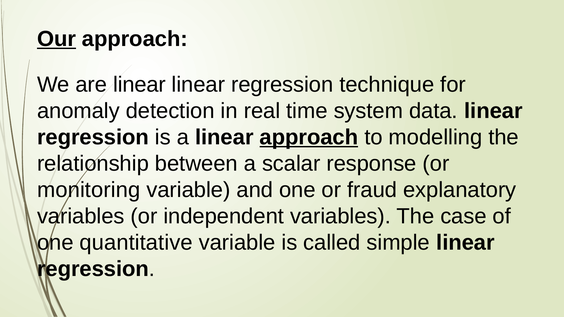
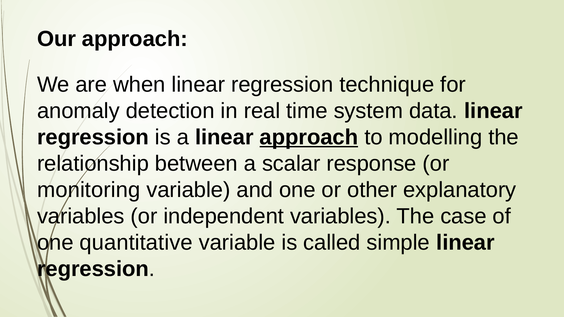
Our underline: present -> none
are linear: linear -> when
fraud: fraud -> other
